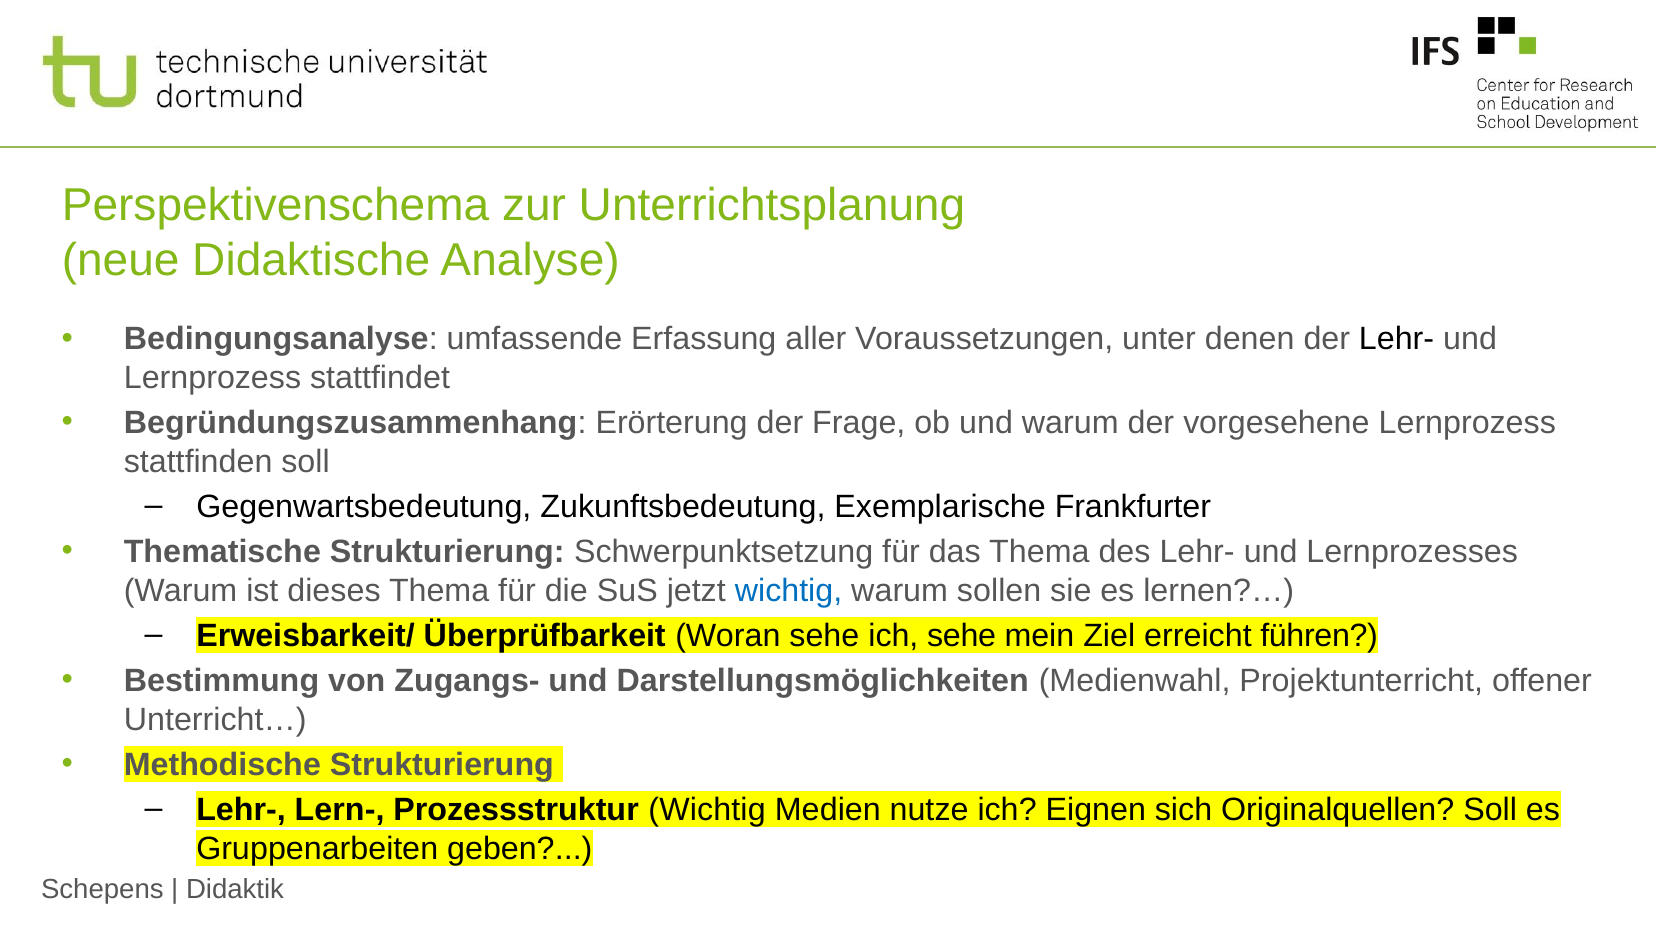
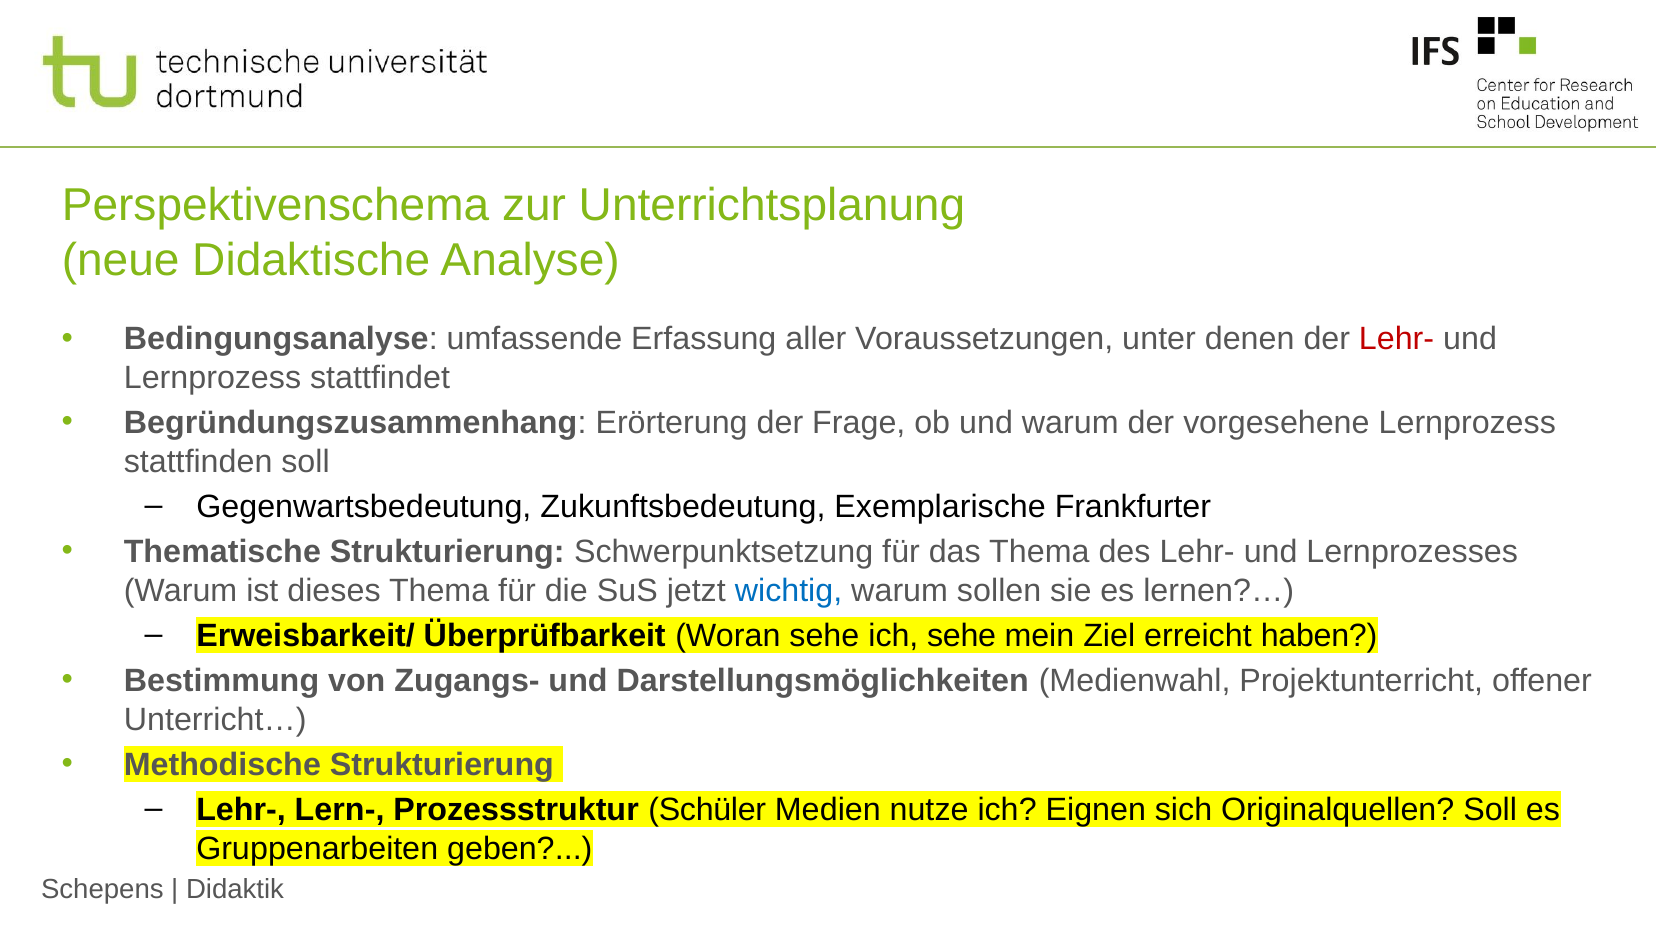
Lehr- at (1397, 339) colour: black -> red
führen: führen -> haben
Prozessstruktur Wichtig: Wichtig -> Schüler
